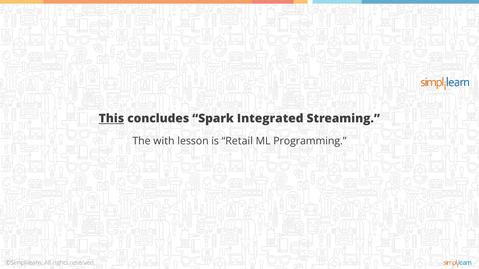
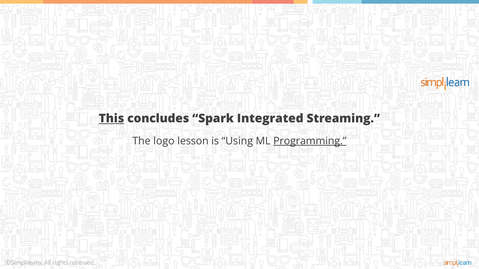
with: with -> logo
Retail: Retail -> Using
Programming underline: none -> present
